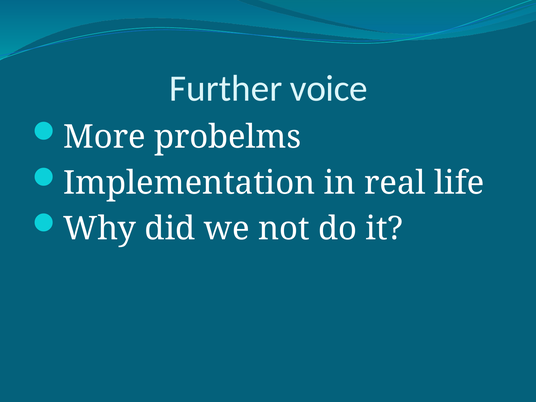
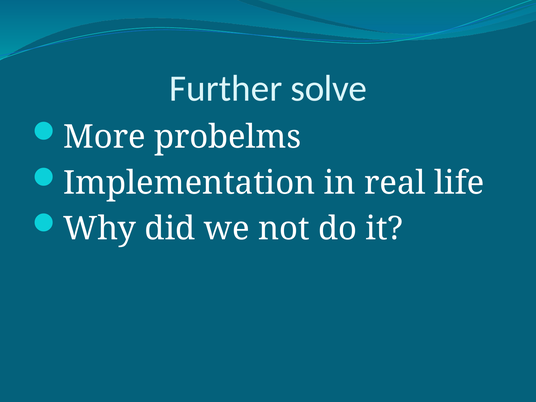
voice: voice -> solve
